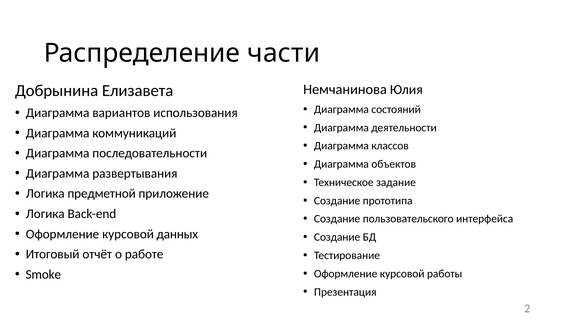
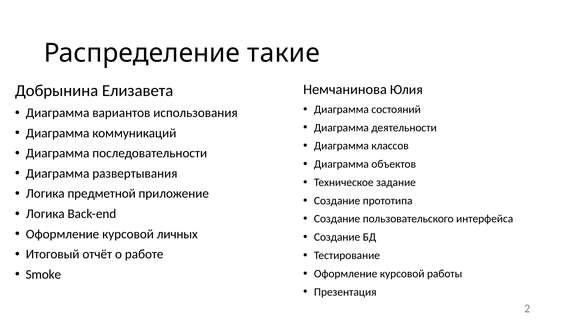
части: части -> такие
данных: данных -> личных
